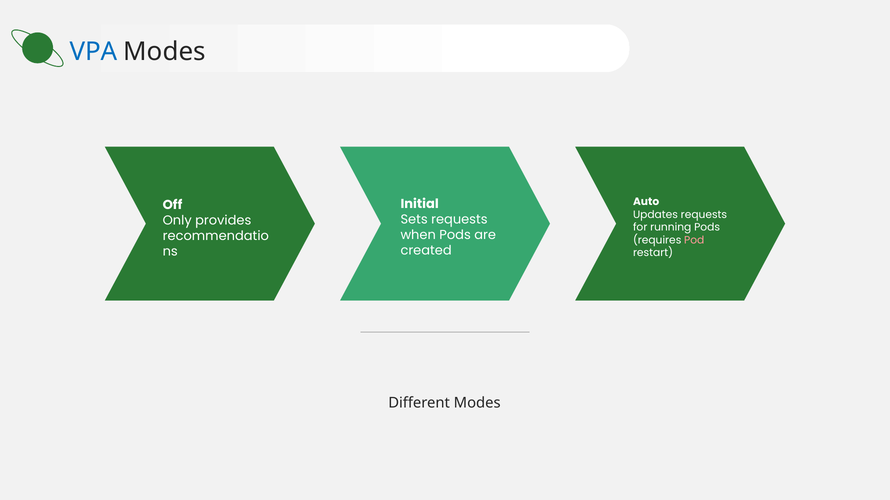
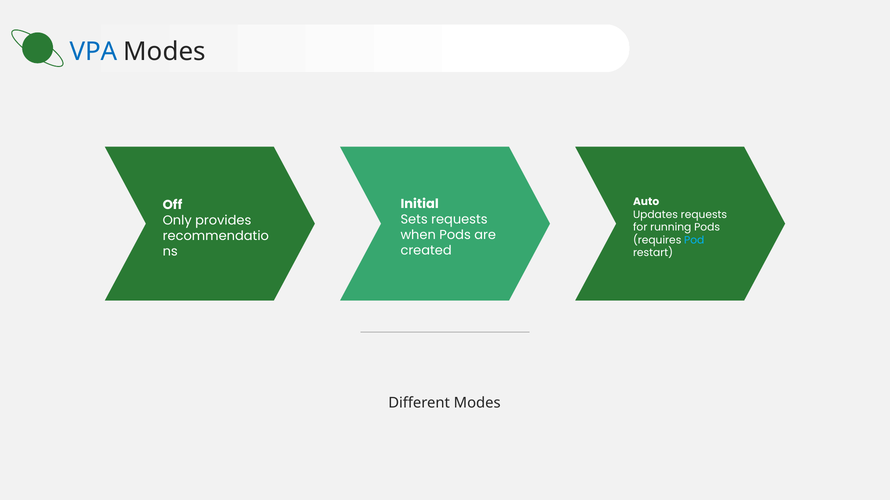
Pod colour: pink -> light blue
